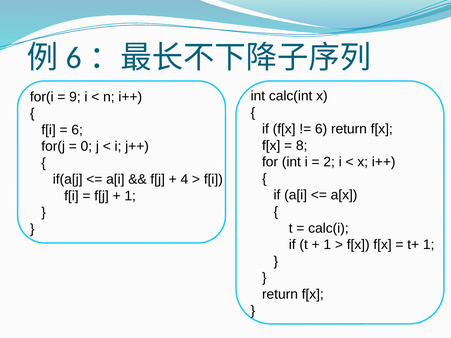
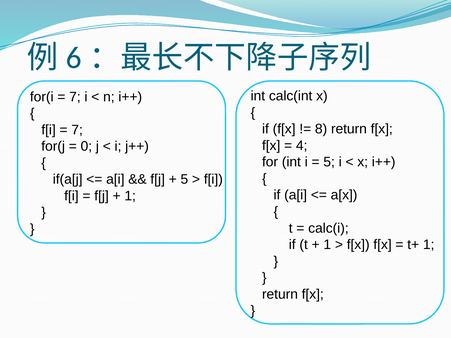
9 at (75, 97): 9 -> 7
6 at (321, 129): 6 -> 8
6 at (77, 130): 6 -> 7
8: 8 -> 4
2 at (329, 162): 2 -> 5
4 at (184, 180): 4 -> 5
